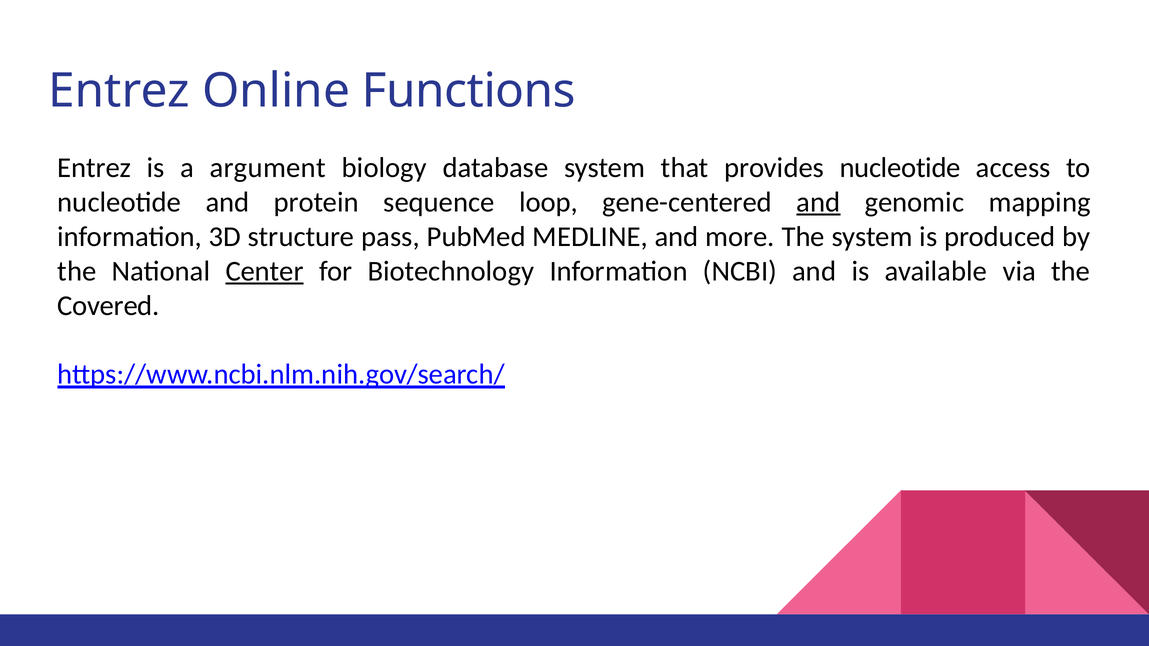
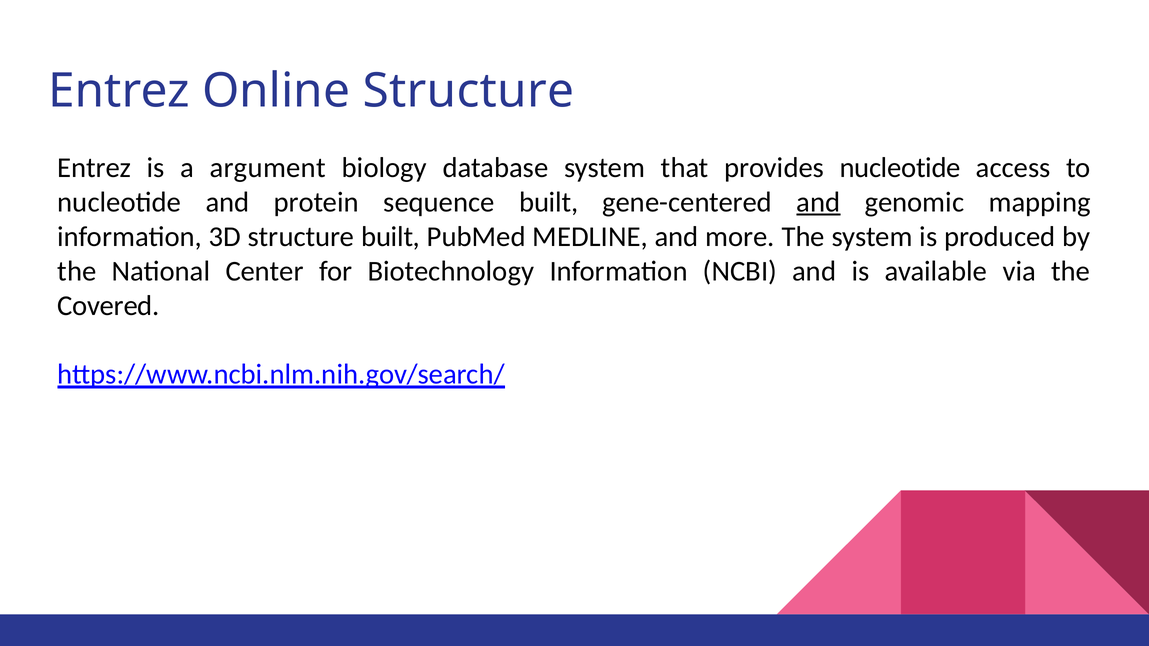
Online Functions: Functions -> Structure
sequence loop: loop -> built
structure pass: pass -> built
Center underline: present -> none
